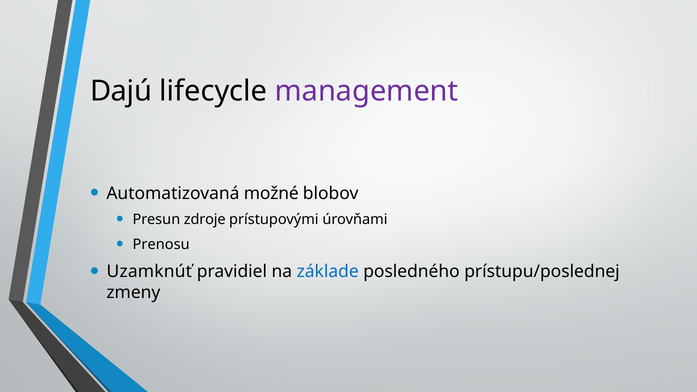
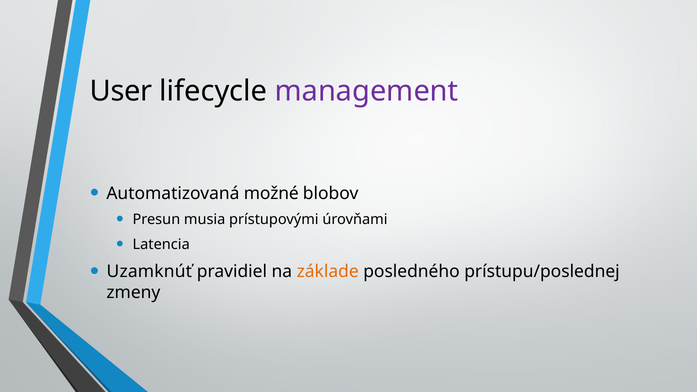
Dajú: Dajú -> User
zdroje: zdroje -> musia
Prenosu: Prenosu -> Latencia
základe colour: blue -> orange
